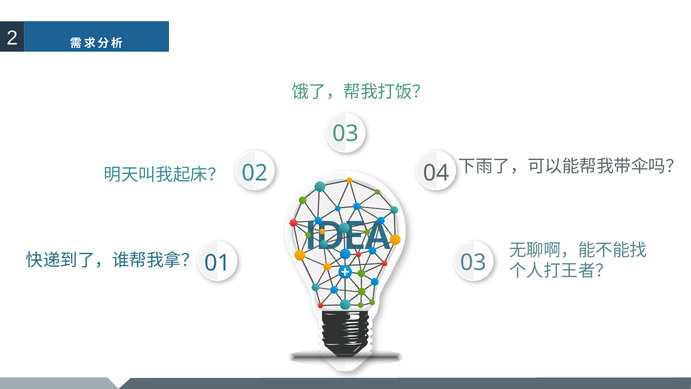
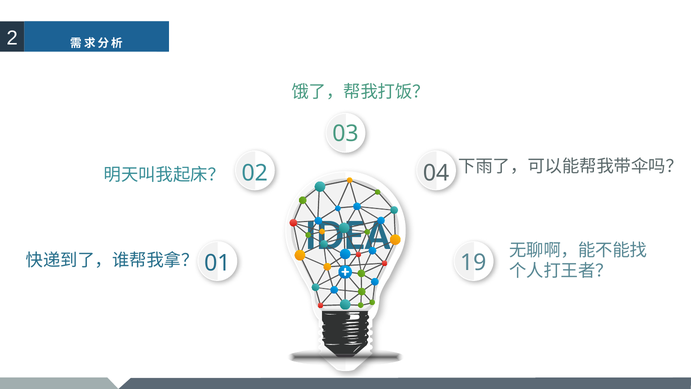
01 03: 03 -> 19
